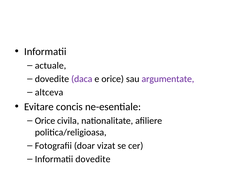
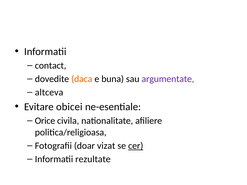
actuale: actuale -> contact
daca colour: purple -> orange
e orice: orice -> buna
concis: concis -> obicei
cer underline: none -> present
Informatii dovedite: dovedite -> rezultate
